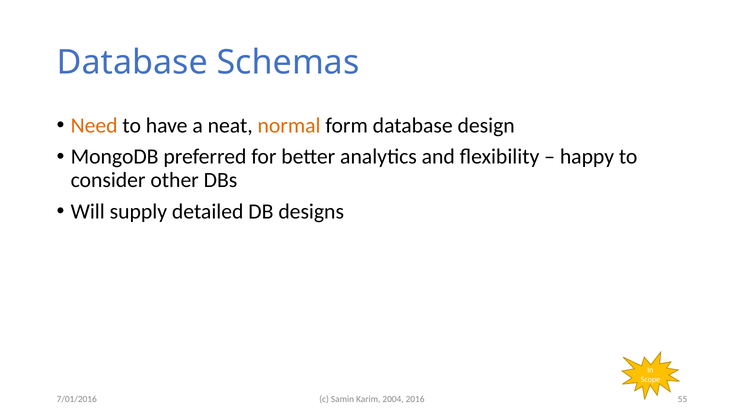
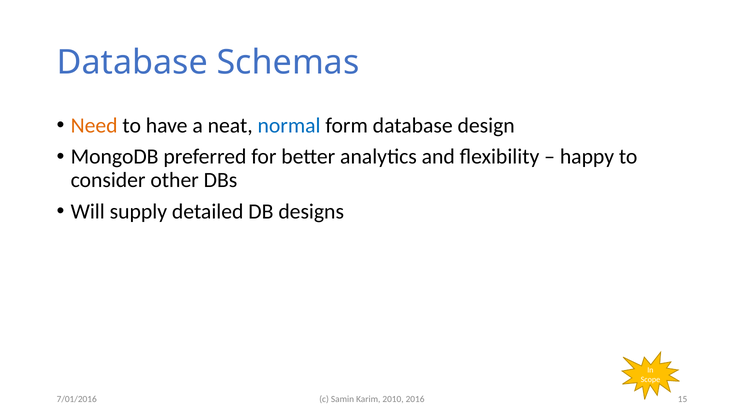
normal colour: orange -> blue
2004: 2004 -> 2010
55: 55 -> 15
